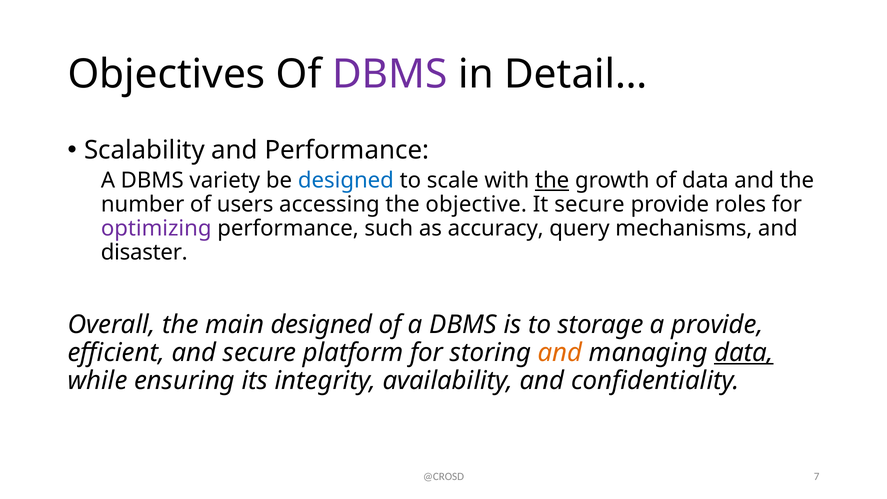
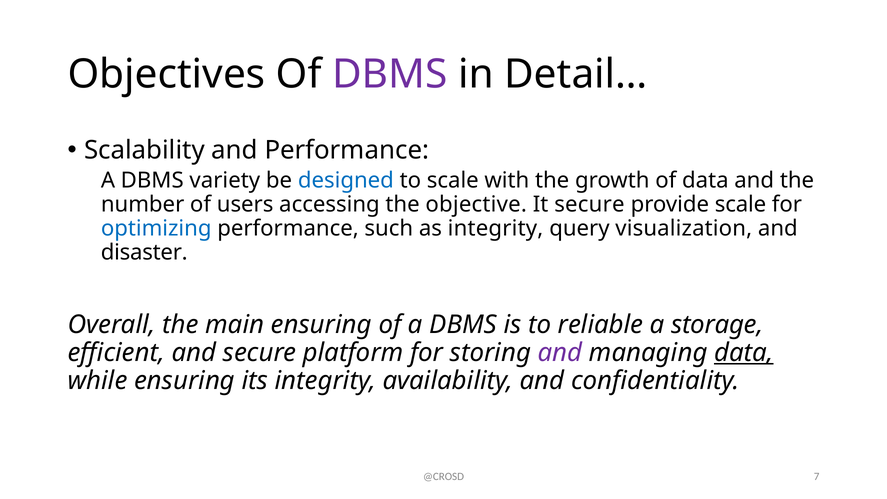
the at (552, 181) underline: present -> none
provide roles: roles -> scale
optimizing colour: purple -> blue
as accuracy: accuracy -> integrity
mechanisms: mechanisms -> visualization
main designed: designed -> ensuring
storage: storage -> reliable
a provide: provide -> storage
and at (560, 353) colour: orange -> purple
